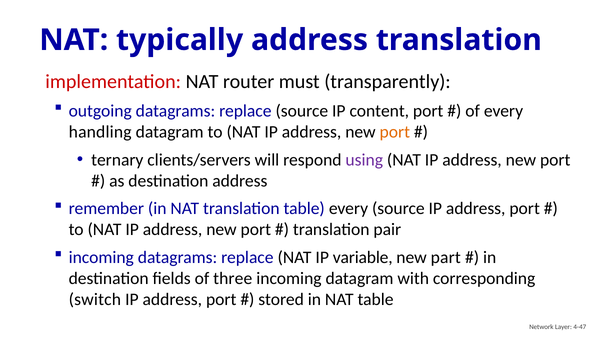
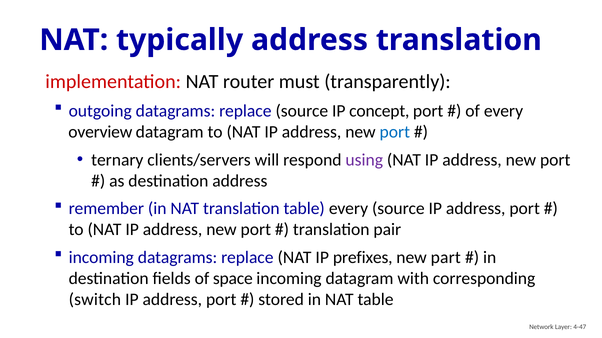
content: content -> concept
handling: handling -> overview
port at (395, 132) colour: orange -> blue
variable: variable -> prefixes
three: three -> space
